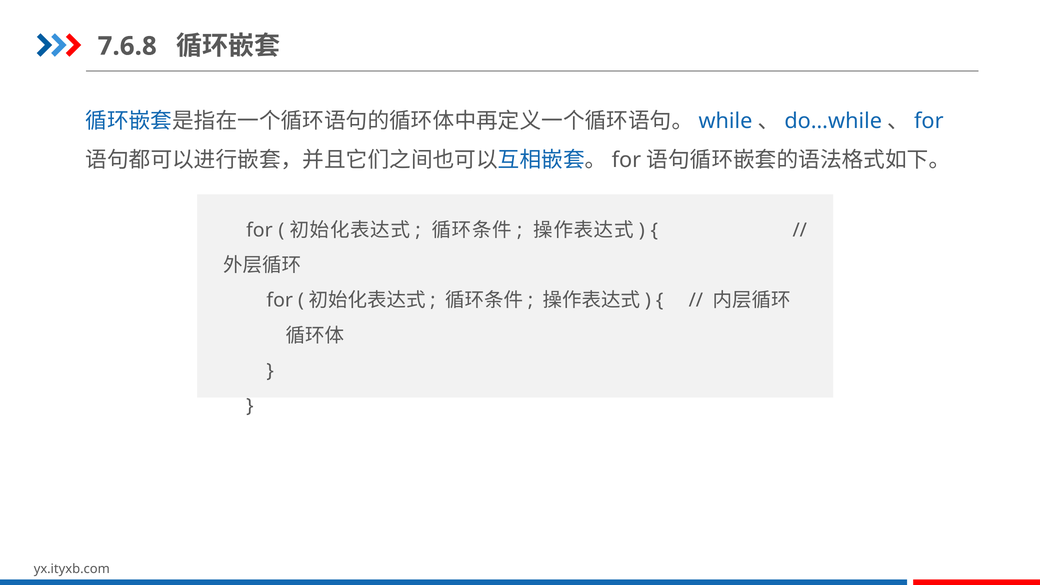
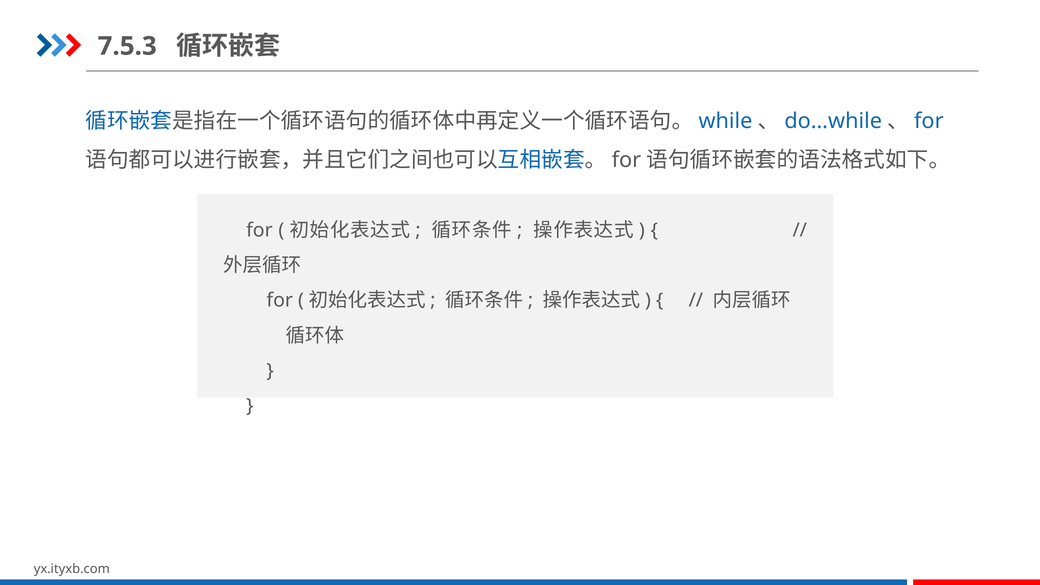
7.6.8: 7.6.8 -> 7.5.3
